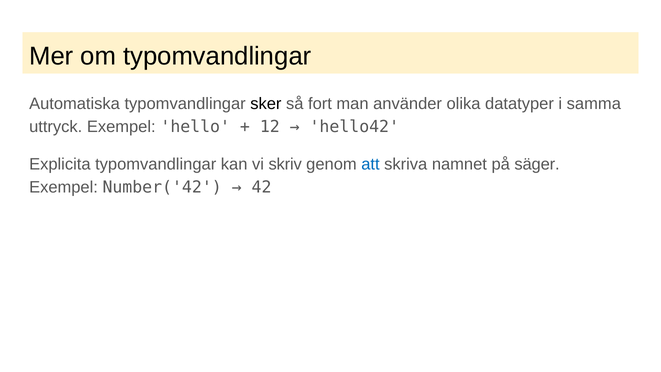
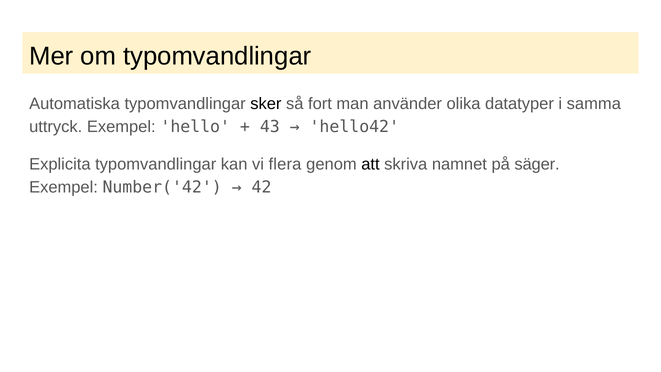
12: 12 -> 43
skriv: skriv -> flera
att colour: blue -> black
